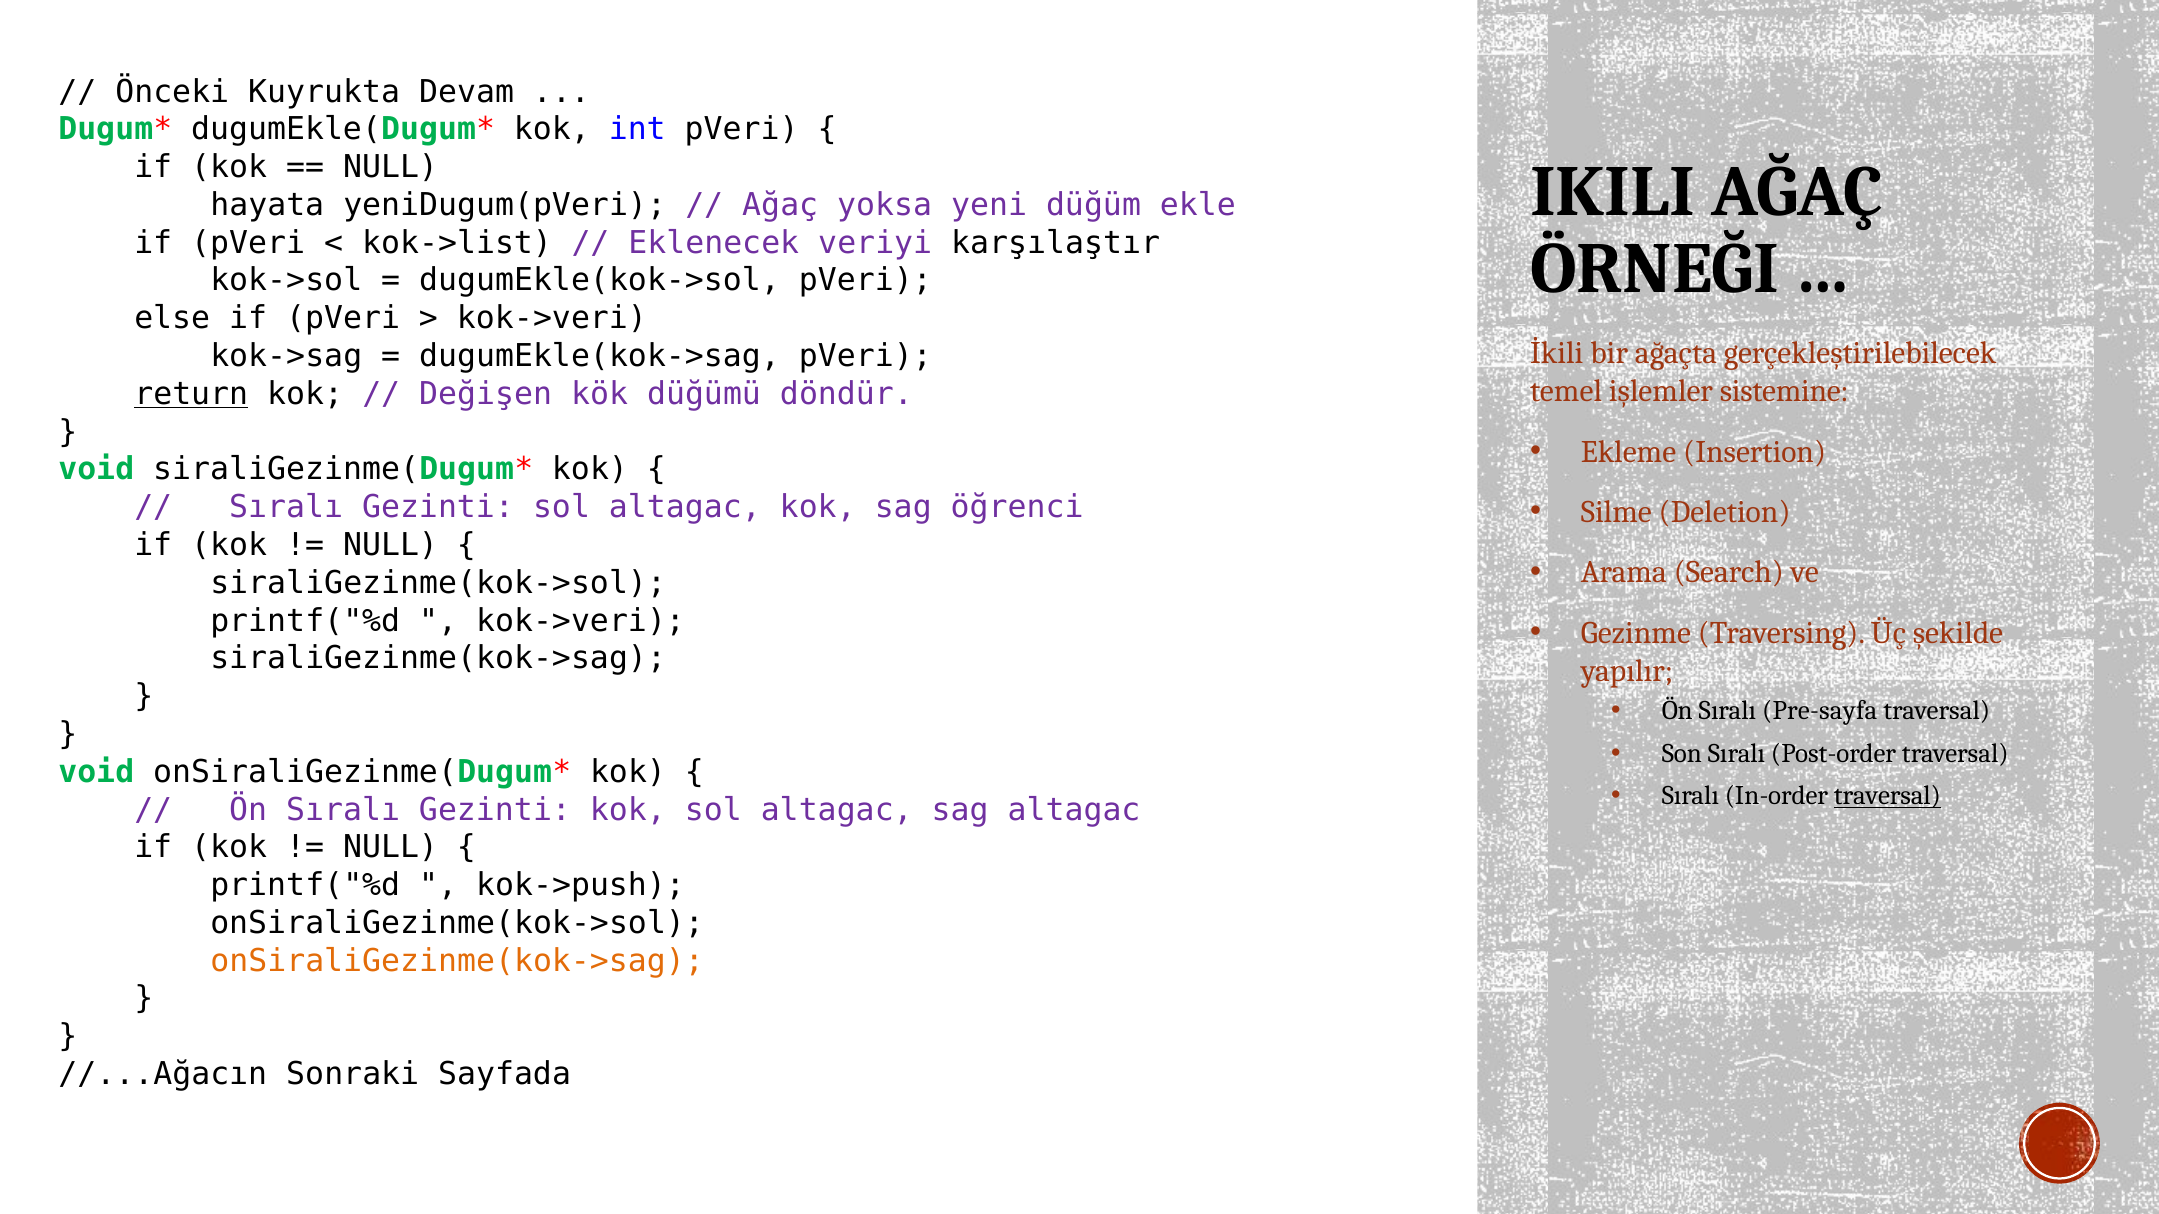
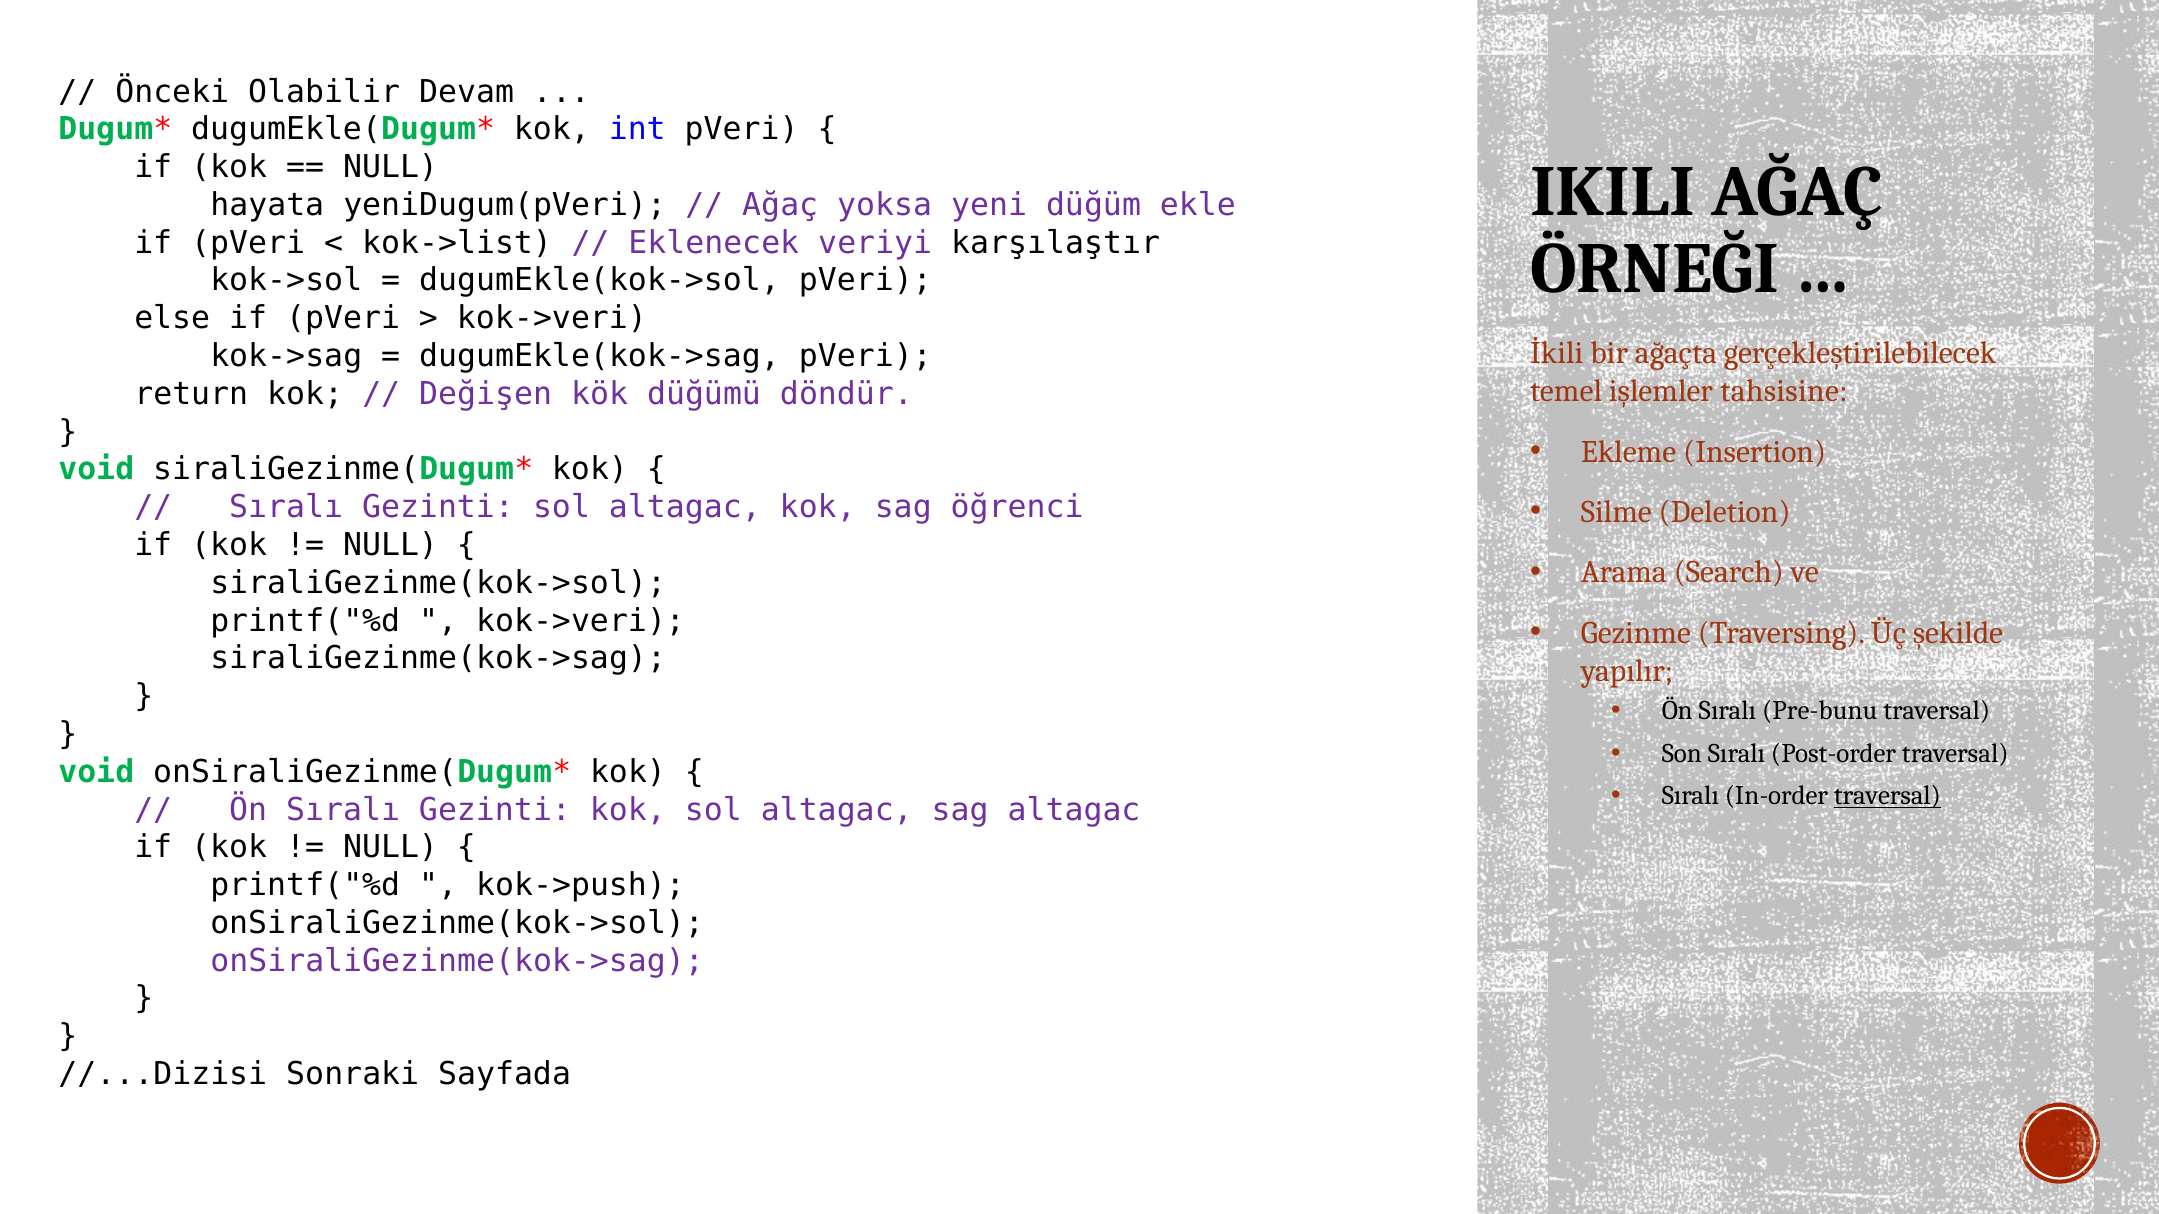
Kuyrukta: Kuyrukta -> Olabilir
sistemine: sistemine -> tahsisine
return underline: present -> none
Pre-sayfa: Pre-sayfa -> Pre-bunu
onSiraliGezinme(kok->sag colour: orange -> purple
//...Ağacın: //...Ağacın -> //...Dizisi
